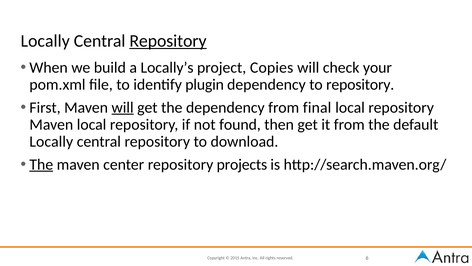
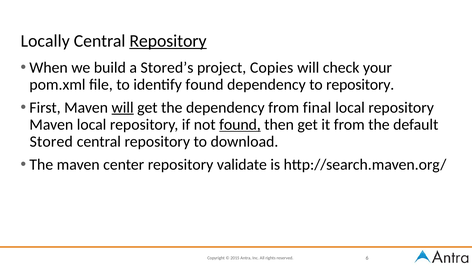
Locally’s: Locally’s -> Stored’s
identify plugin: plugin -> found
found at (240, 124) underline: none -> present
Locally at (51, 141): Locally -> Stored
The at (41, 164) underline: present -> none
projects: projects -> validate
